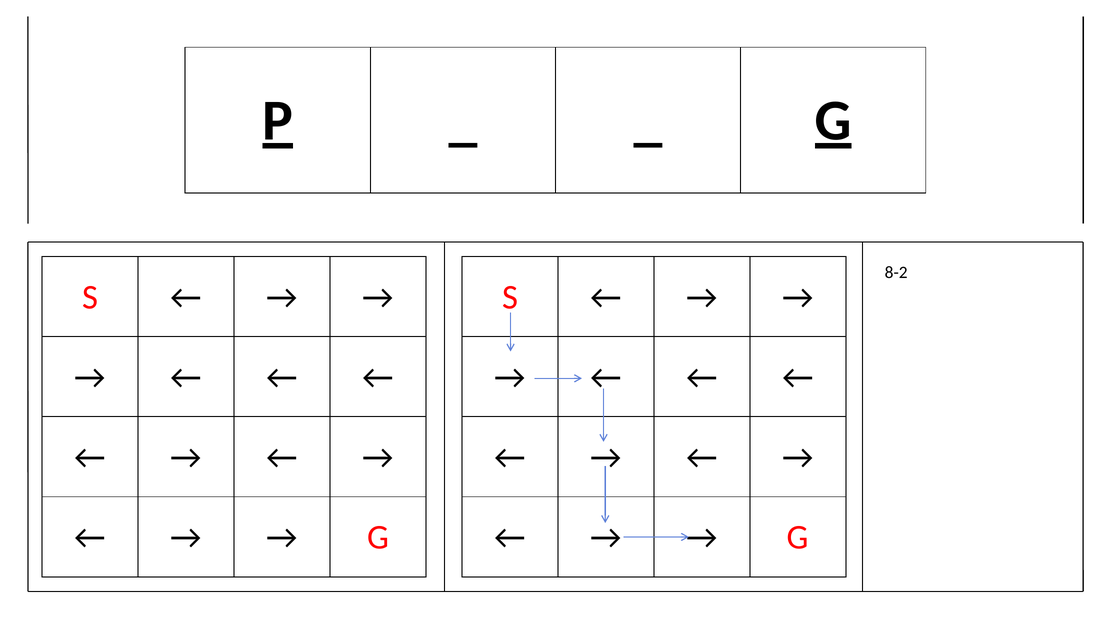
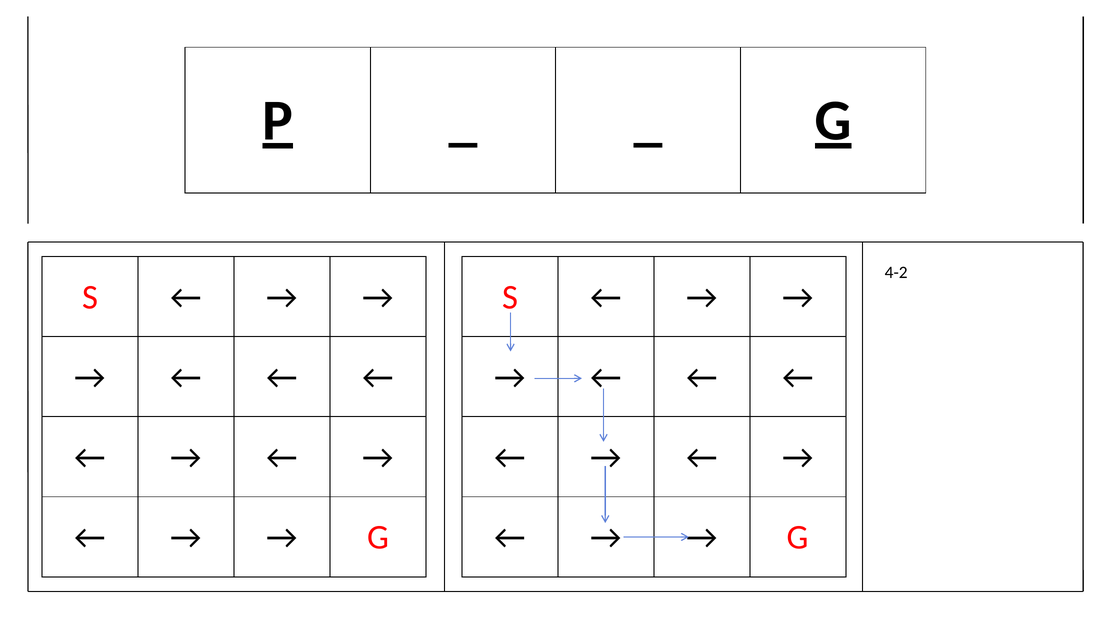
8-2: 8-2 -> 4-2
